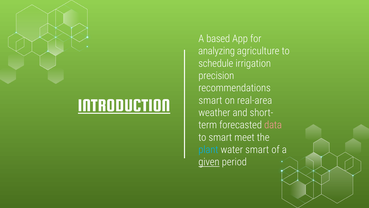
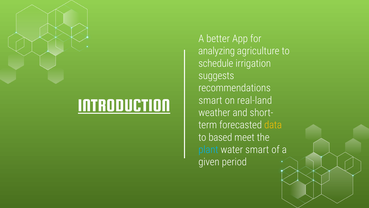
based: based -> better
precision: precision -> suggests
real-area: real-area -> real-land
data colour: pink -> yellow
to smart: smart -> based
given underline: present -> none
